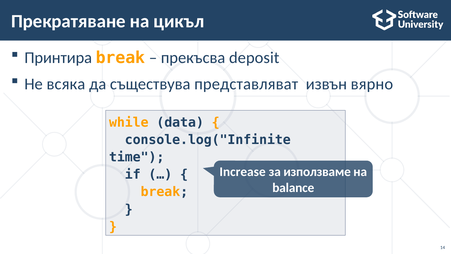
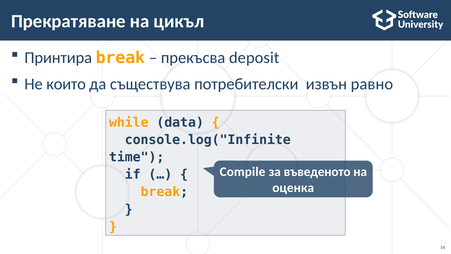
всяка: всяка -> които
представляват: представляват -> потребителски
вярно: вярно -> равно
Increase: Increase -> Compile
използваме: използваме -> въведеното
balance: balance -> оценка
